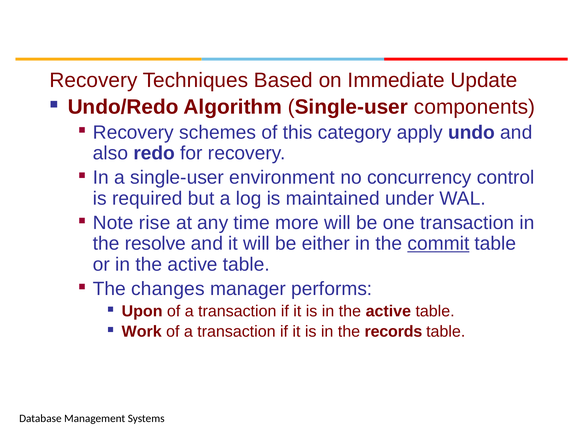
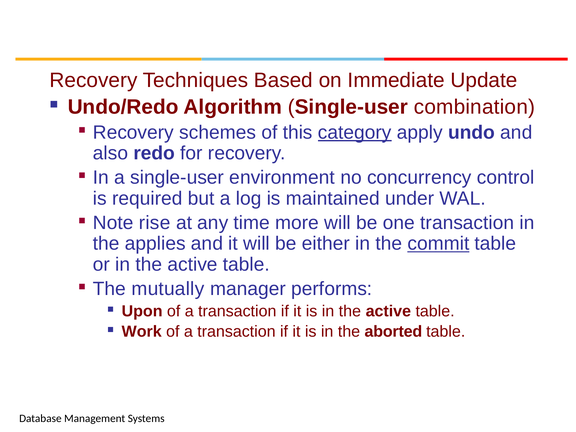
components: components -> combination
category underline: none -> present
resolve: resolve -> applies
changes: changes -> mutually
records: records -> aborted
